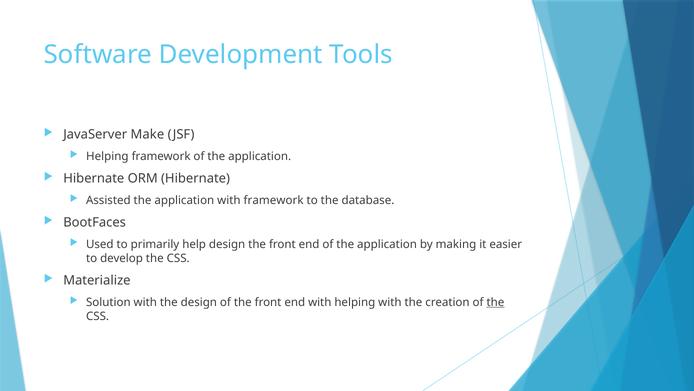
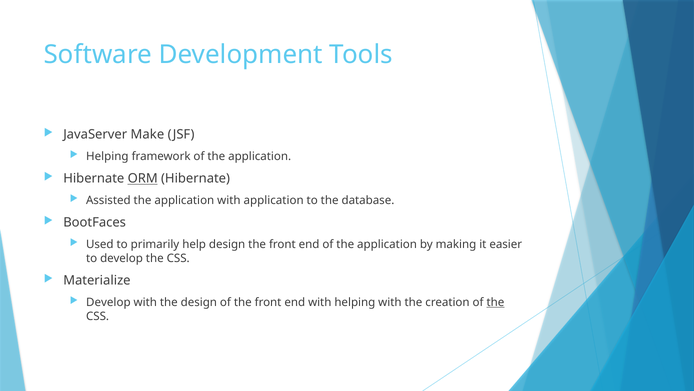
ORM underline: none -> present
with framework: framework -> application
Solution at (108, 302): Solution -> Develop
